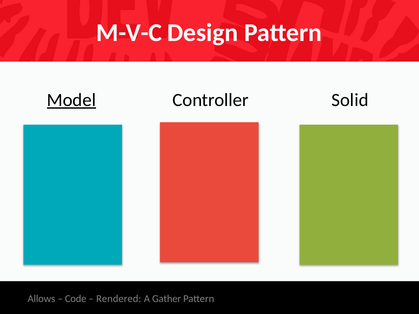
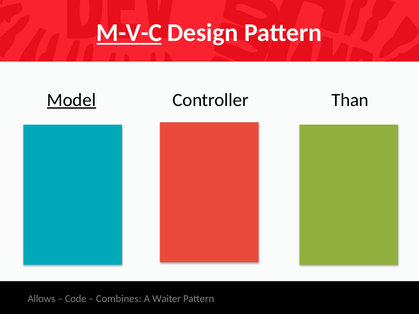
M-V-C underline: none -> present
Solid: Solid -> Than
Rendered: Rendered -> Combines
Gather: Gather -> Waiter
